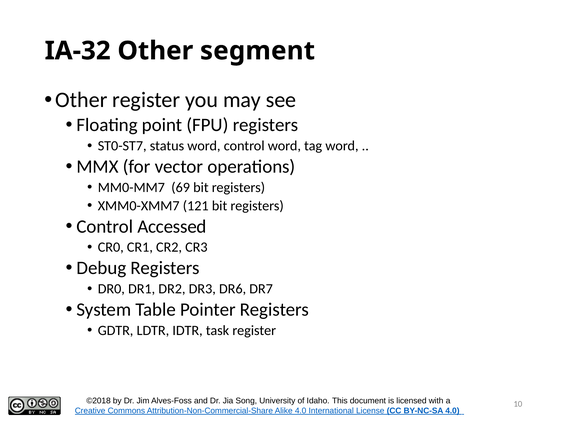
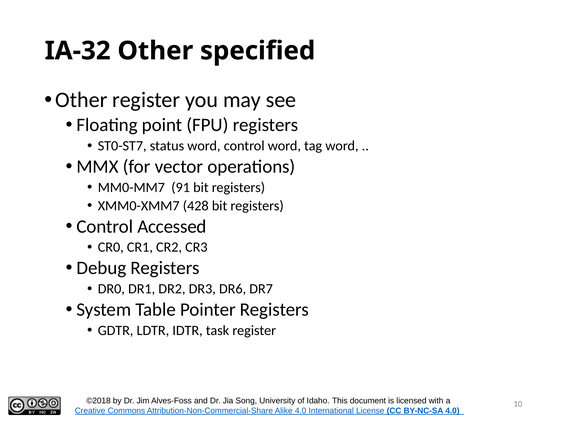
segment: segment -> specified
69: 69 -> 91
121: 121 -> 428
